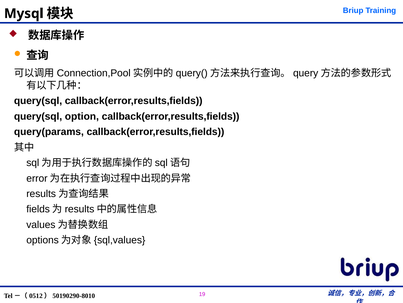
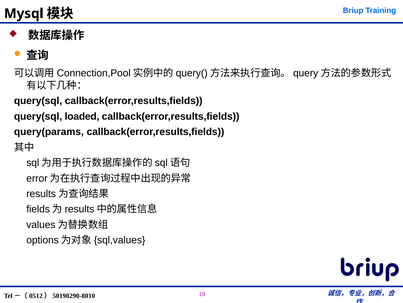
option: option -> loaded
